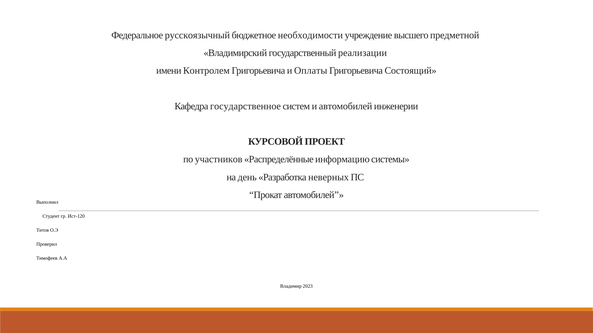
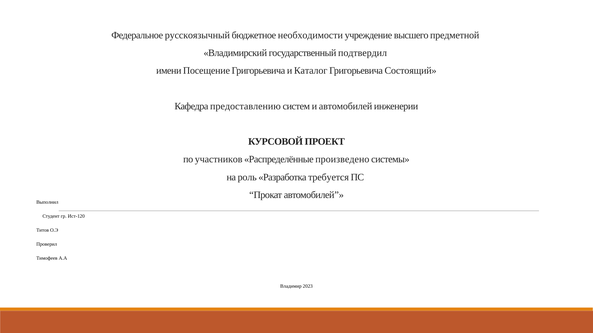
реализации: реализации -> подтвердил
Контролем: Контролем -> Посещение
Оплаты: Оплаты -> Каталог
государственное: государственное -> предоставлению
информацию: информацию -> произведено
день: день -> роль
неверных: неверных -> требуется
